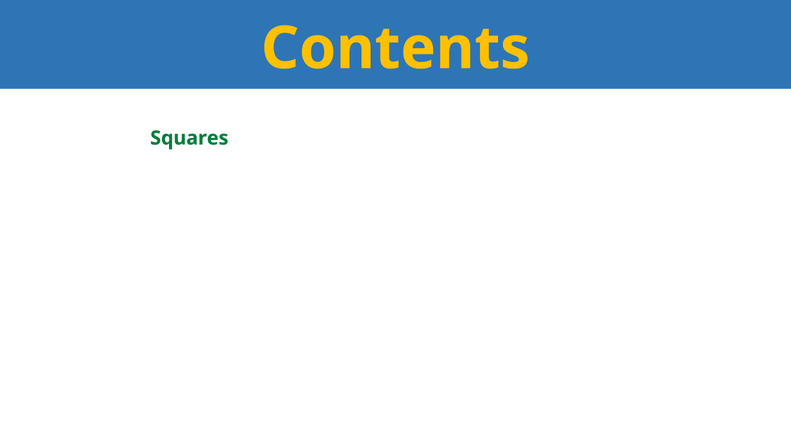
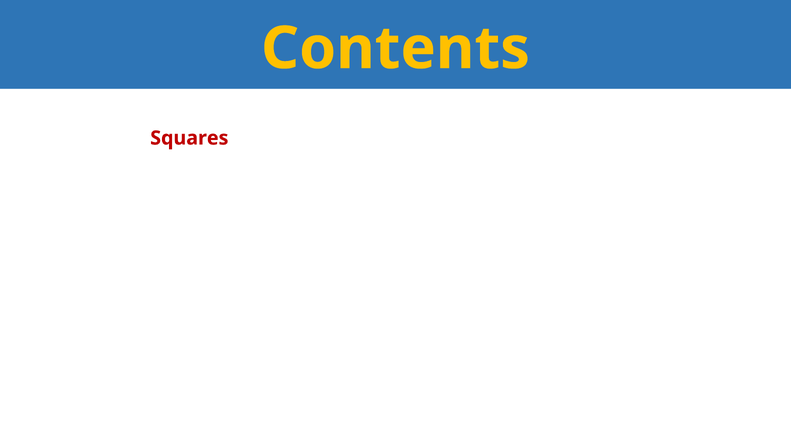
Squares colour: green -> red
